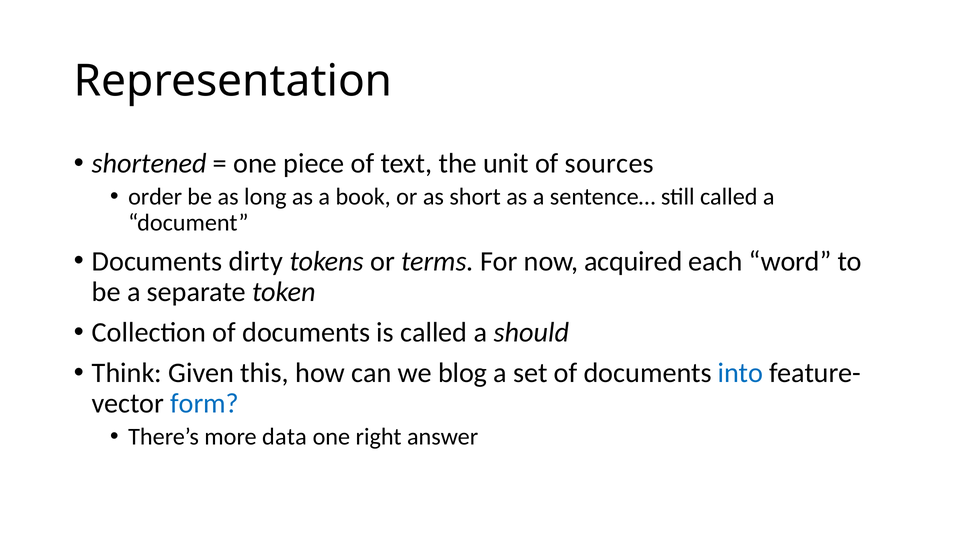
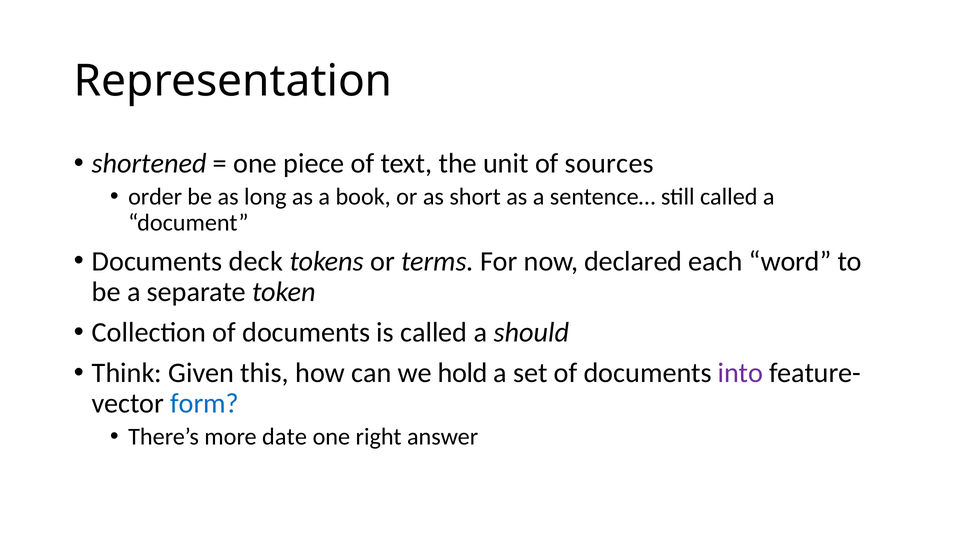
dirty: dirty -> deck
acquired: acquired -> declared
blog: blog -> hold
into colour: blue -> purple
data: data -> date
